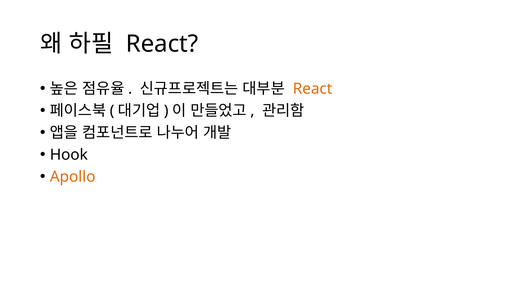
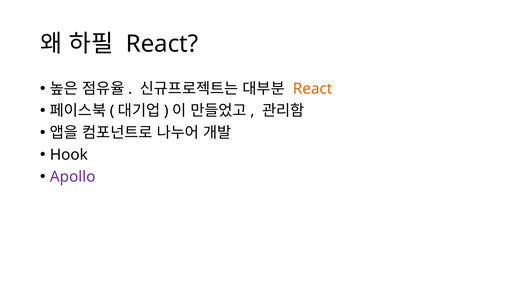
Apollo colour: orange -> purple
